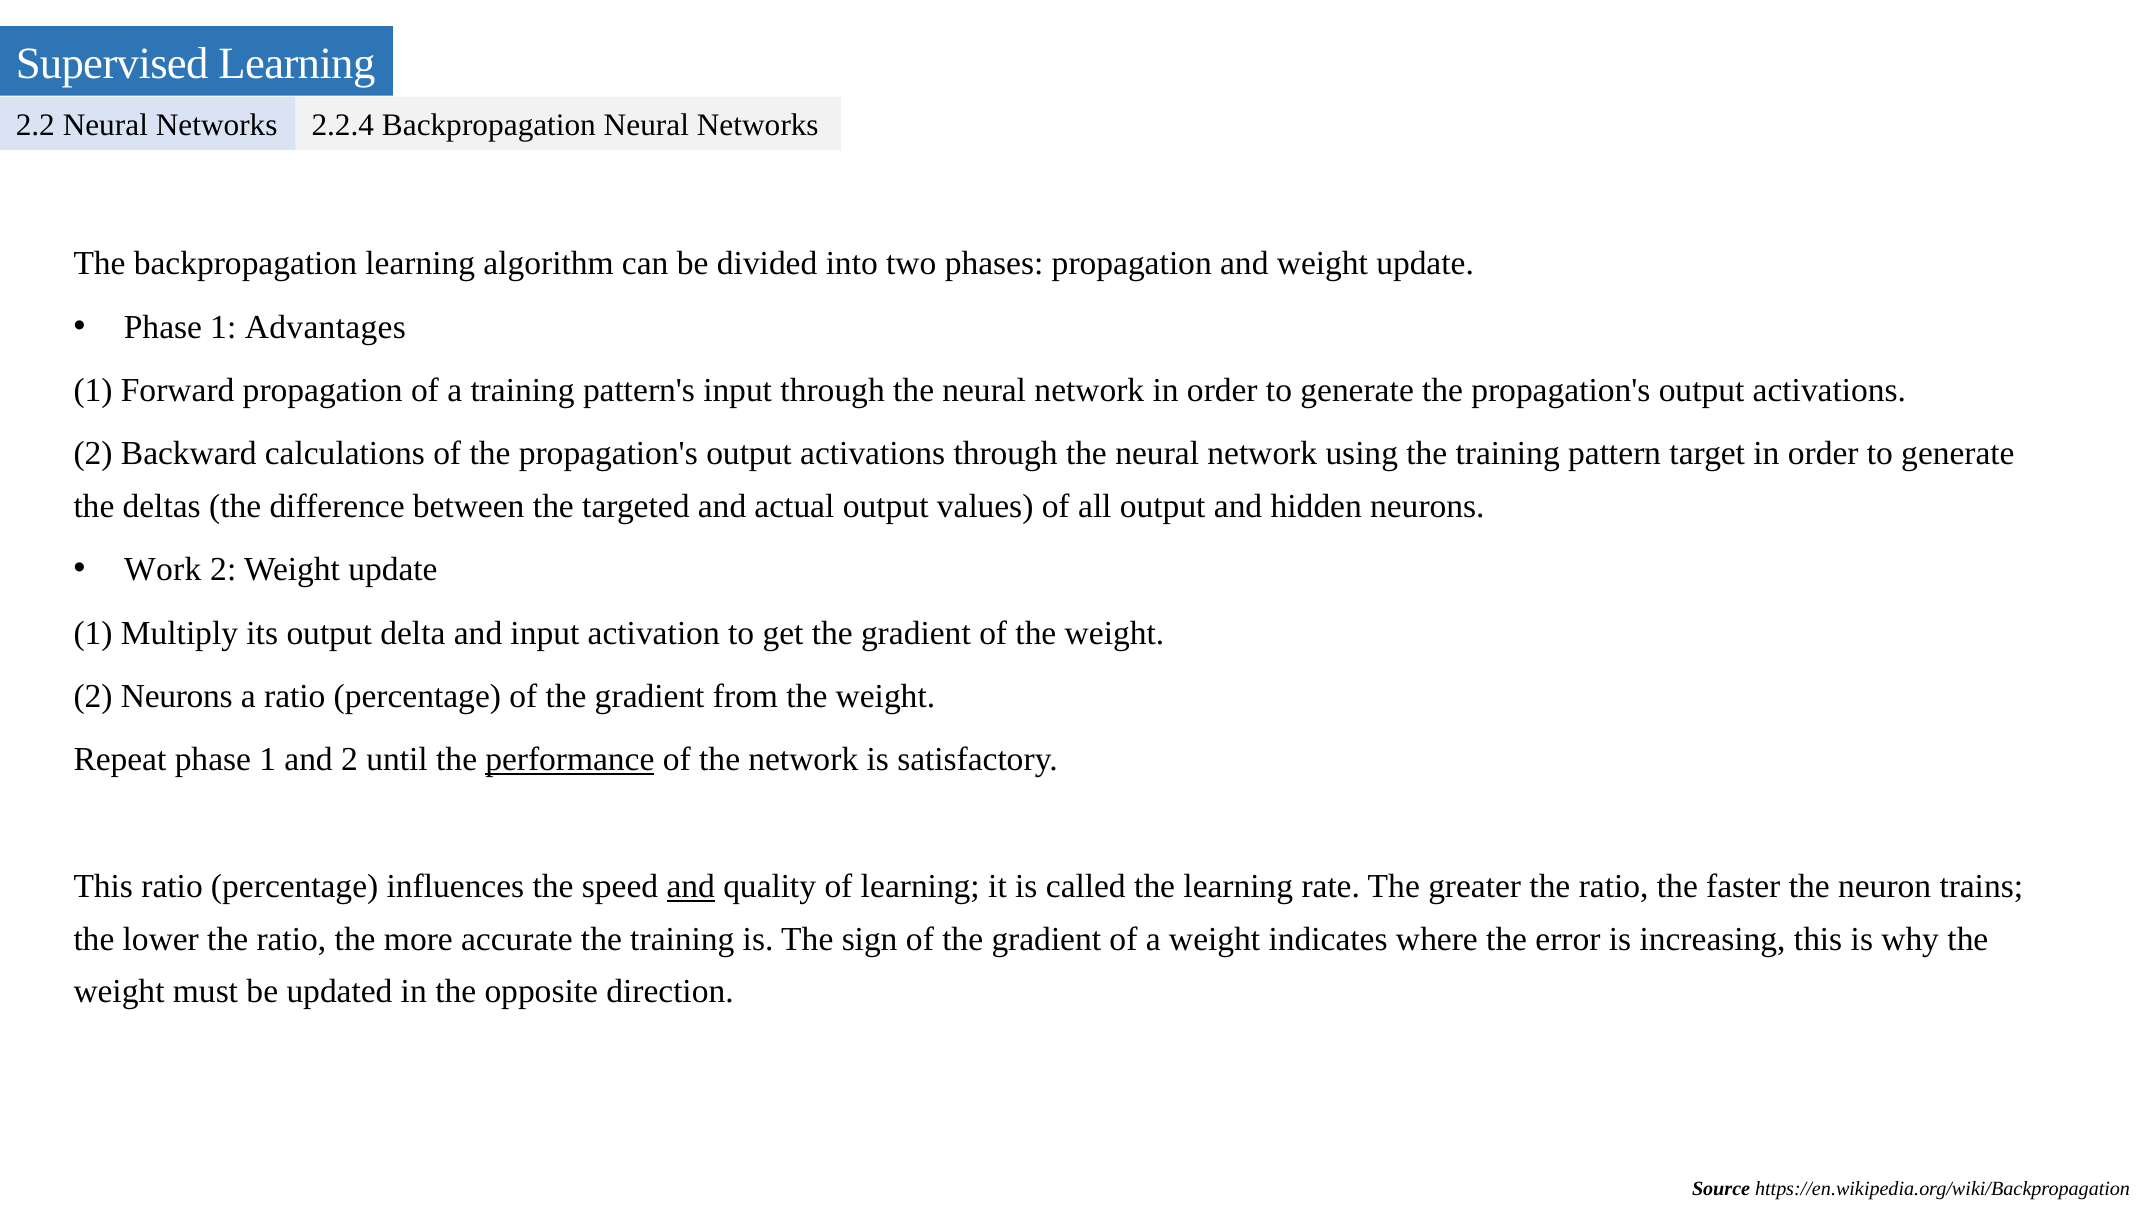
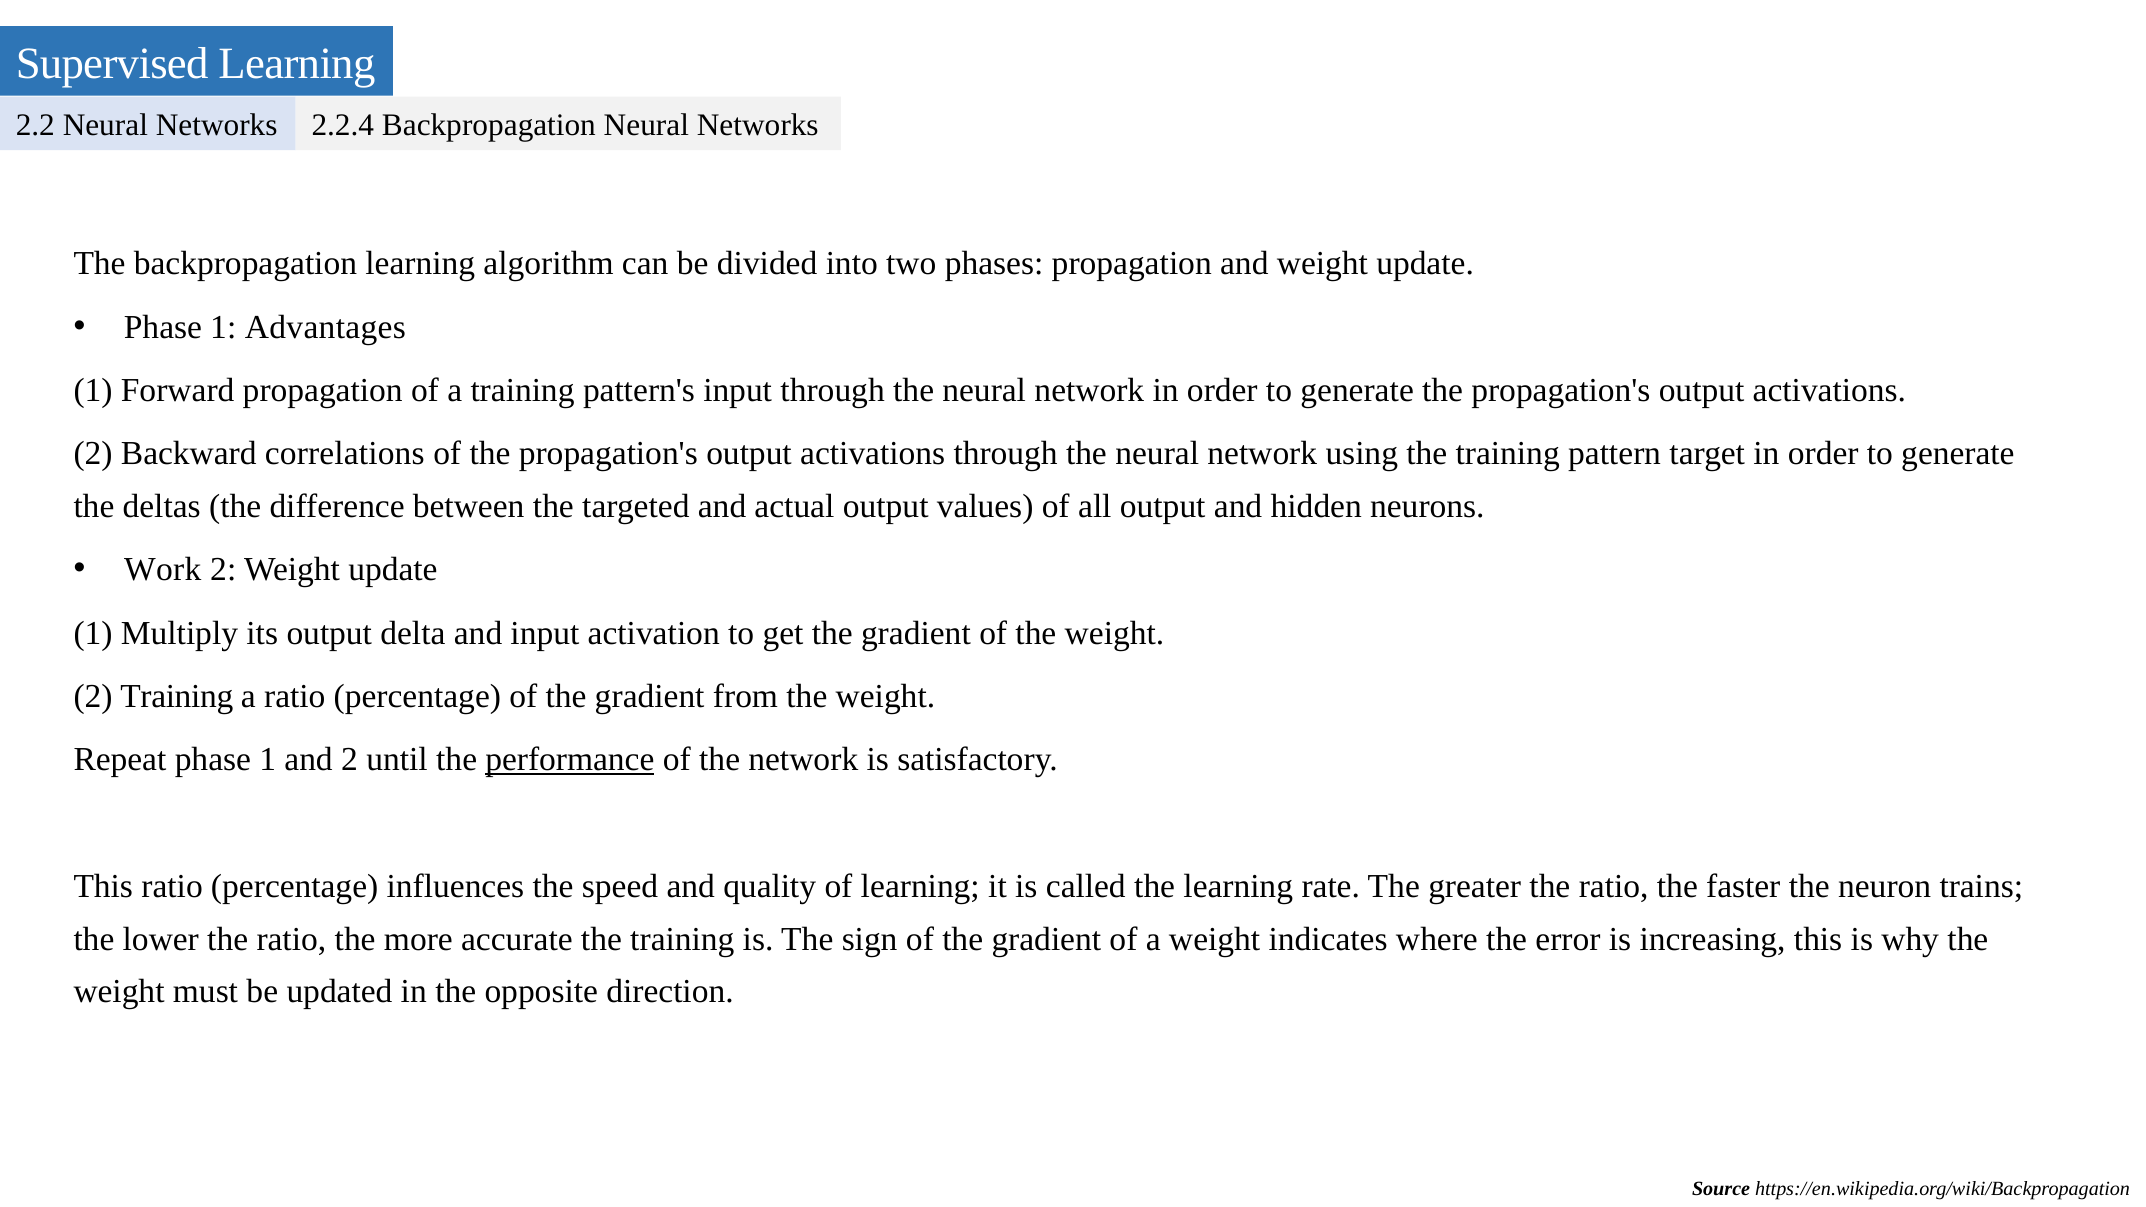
calculations: calculations -> correlations
2 Neurons: Neurons -> Training
and at (691, 887) underline: present -> none
